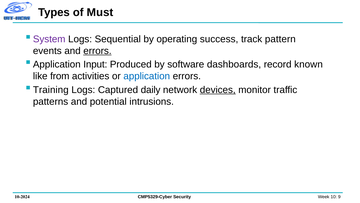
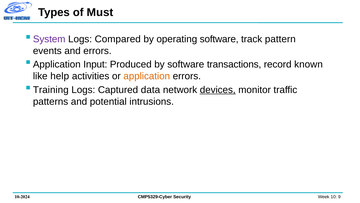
Sequential: Sequential -> Compared
operating success: success -> software
errors at (97, 51) underline: present -> none
dashboards: dashboards -> transactions
from: from -> help
application at (147, 76) colour: blue -> orange
daily: daily -> data
